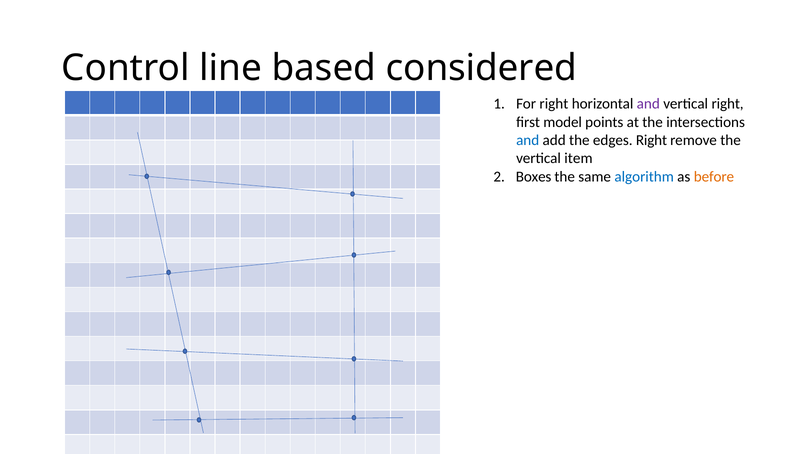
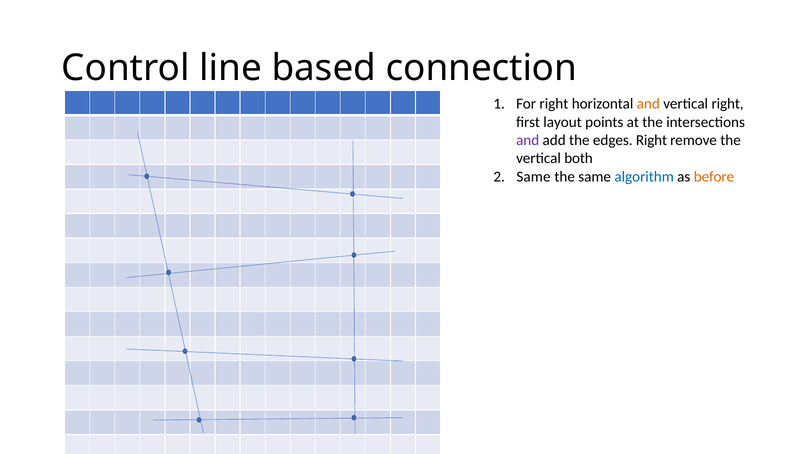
considered: considered -> connection
and at (648, 104) colour: purple -> orange
model: model -> layout
and at (528, 140) colour: blue -> purple
item: item -> both
Boxes at (534, 176): Boxes -> Same
